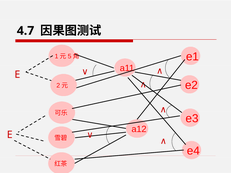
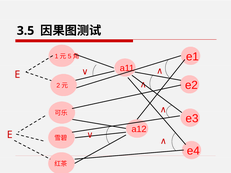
4.7: 4.7 -> 3.5
